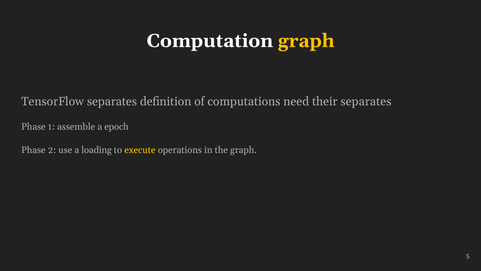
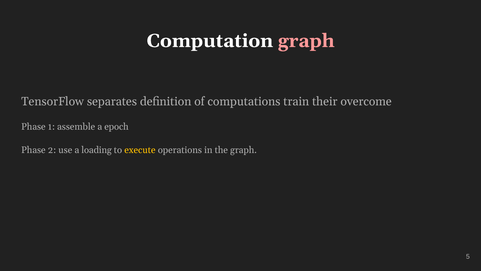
graph at (306, 41) colour: yellow -> pink
need: need -> train
their separates: separates -> overcome
